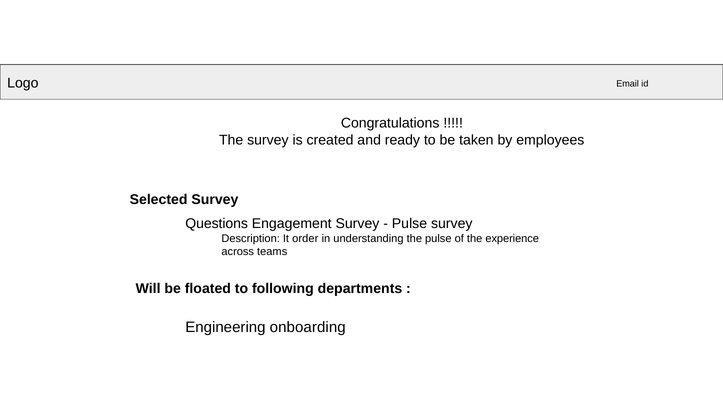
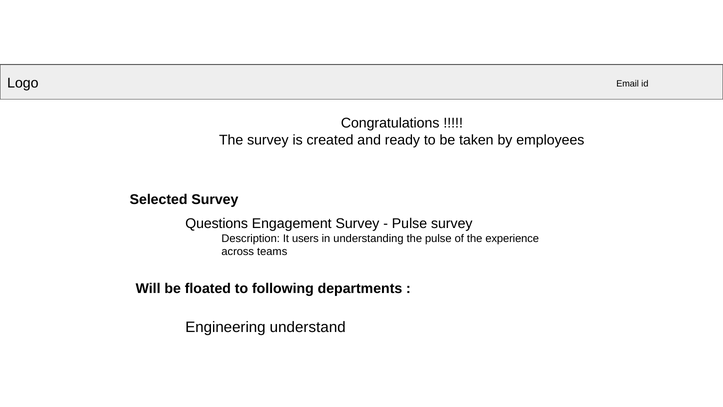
order: order -> users
onboarding: onboarding -> understand
